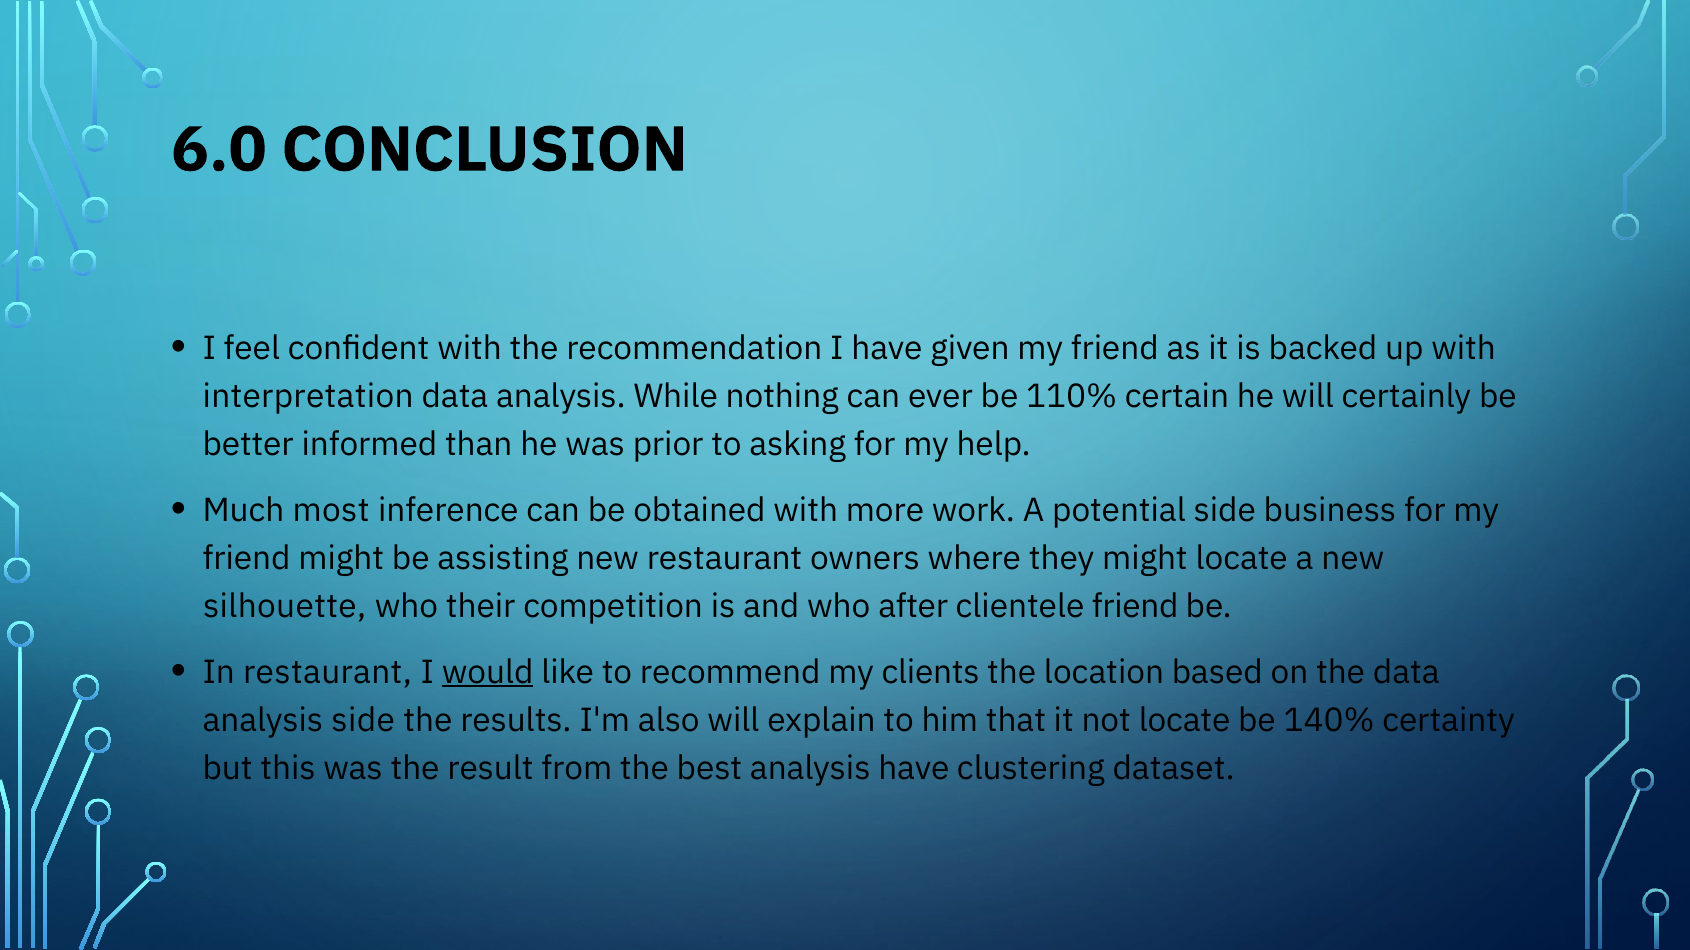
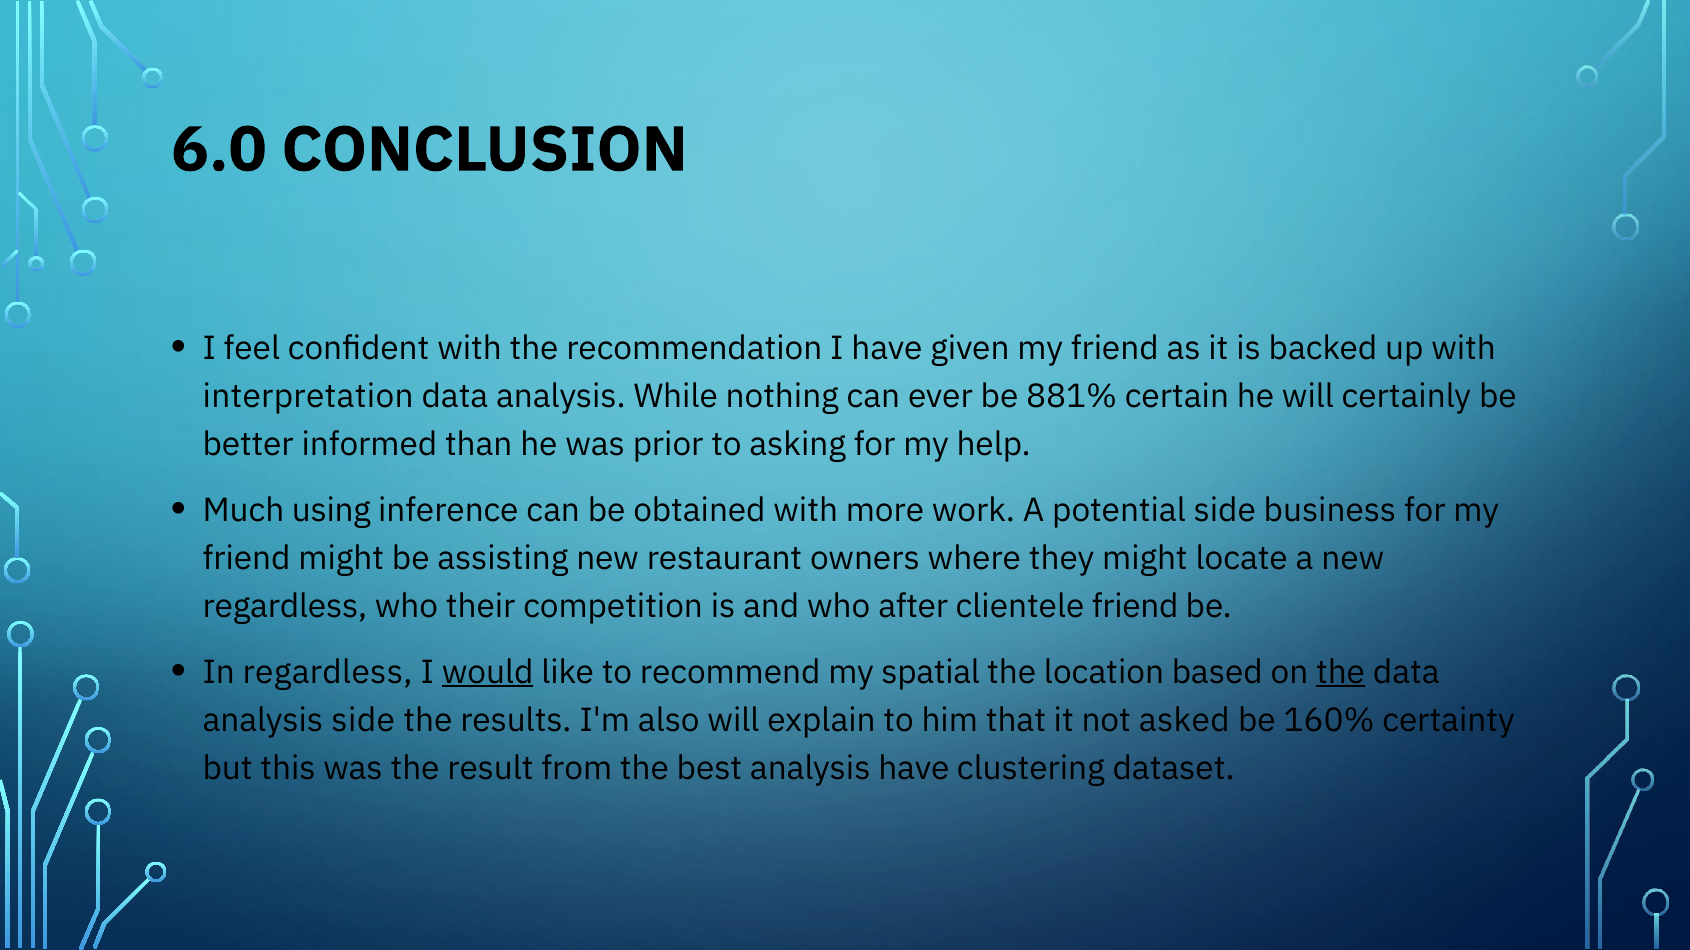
110%: 110% -> 881%
most: most -> using
silhouette at (285, 607): silhouette -> regardless
In restaurant: restaurant -> regardless
clients: clients -> spatial
the at (1341, 672) underline: none -> present
not locate: locate -> asked
140%: 140% -> 160%
